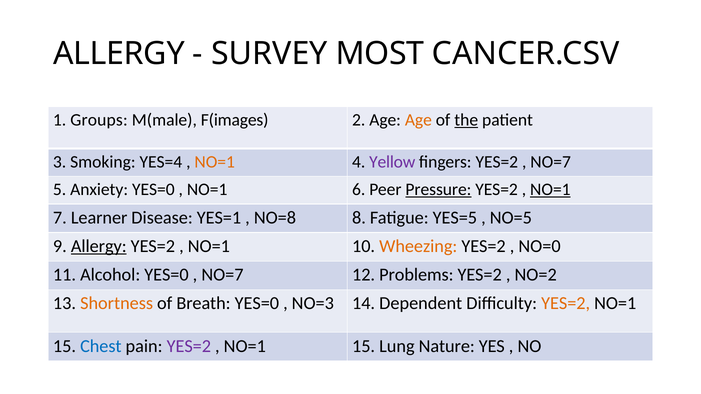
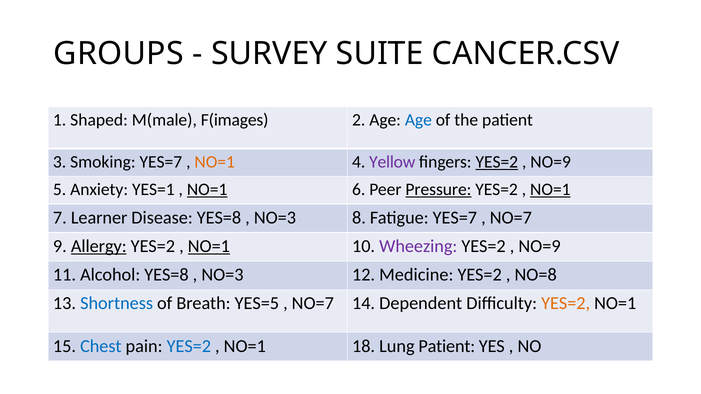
ALLERGY at (119, 54): ALLERGY -> GROUPS
MOST: MOST -> SUITE
Groups: Groups -> Shaped
Age at (418, 120) colour: orange -> blue
the underline: present -> none
Smoking YES=4: YES=4 -> YES=7
YES=2 at (497, 162) underline: none -> present
NO=7 at (551, 162): NO=7 -> NO=9
Anxiety YES=0: YES=0 -> YES=1
NO=1 at (207, 190) underline: none -> present
Disease YES=1: YES=1 -> YES=8
NO=8 at (275, 218): NO=8 -> NO=3
Fatigue YES=5: YES=5 -> YES=7
NO=5 at (511, 218): NO=5 -> NO=7
NO=1 at (209, 246) underline: none -> present
Wheezing colour: orange -> purple
NO=0 at (540, 246): NO=0 -> NO=9
Alcohol YES=0: YES=0 -> YES=8
NO=7 at (222, 275): NO=7 -> NO=3
Problems: Problems -> Medicine
NO=2: NO=2 -> NO=8
Shortness colour: orange -> blue
Breath YES=0: YES=0 -> YES=5
NO=3 at (313, 304): NO=3 -> NO=7
YES=2 at (189, 346) colour: purple -> blue
15 at (364, 346): 15 -> 18
Lung Nature: Nature -> Patient
